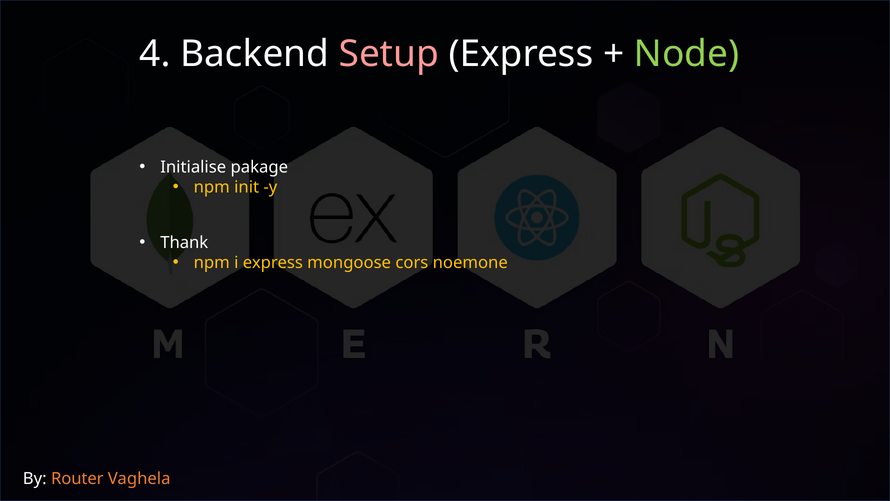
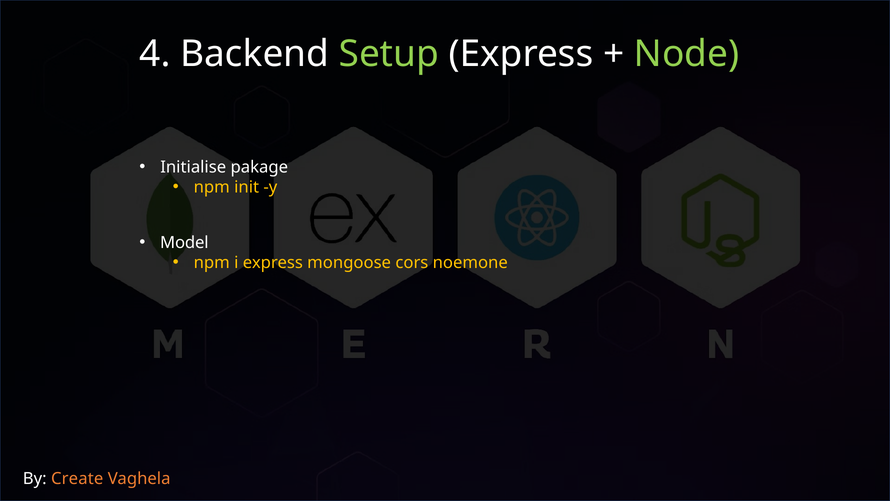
Setup colour: pink -> light green
Thank: Thank -> Model
Router: Router -> Create
